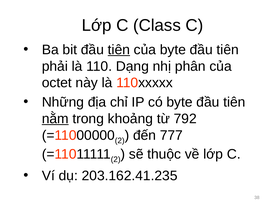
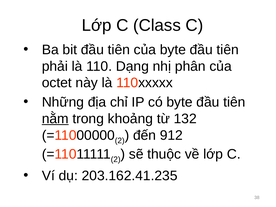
tiên at (119, 50) underline: present -> none
792: 792 -> 132
777: 777 -> 912
